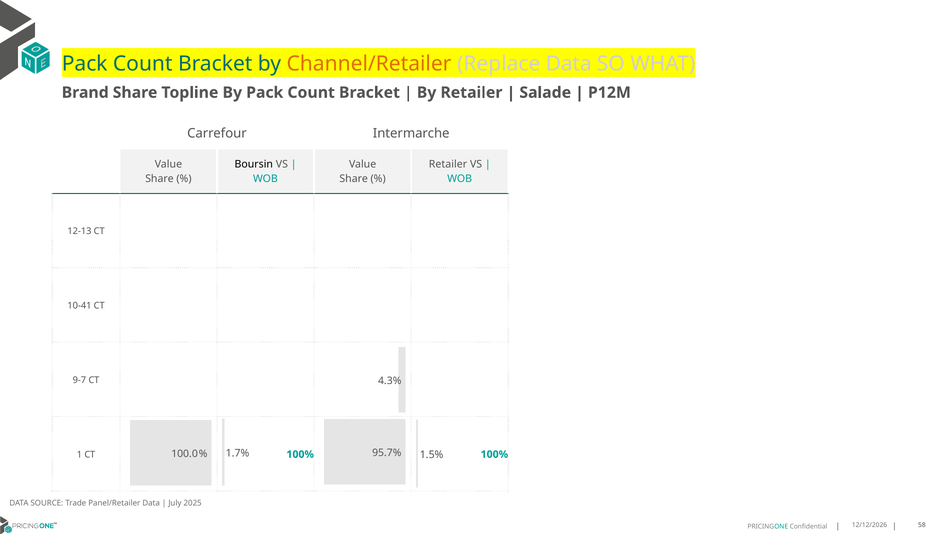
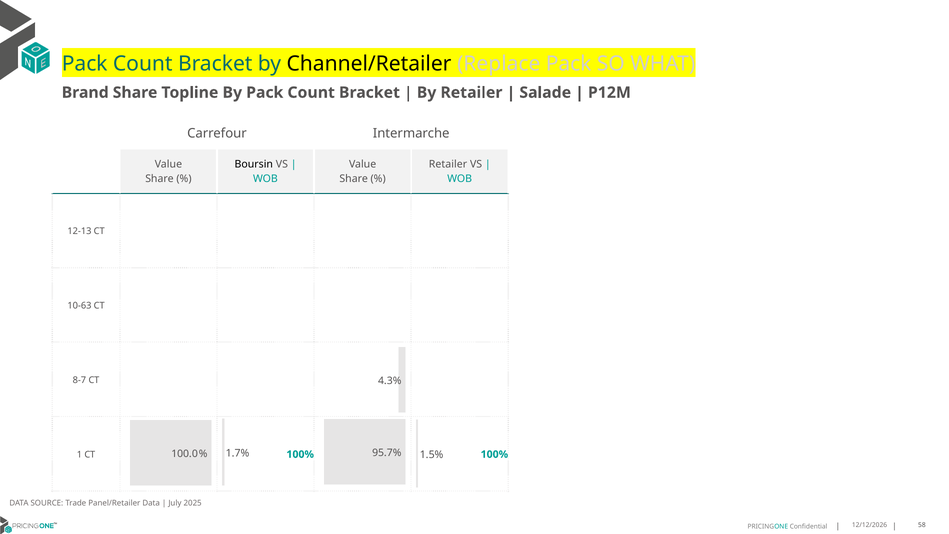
Channel/Retailer colour: orange -> black
Replace Data: Data -> Pack
10-41: 10-41 -> 10-63
9-7: 9-7 -> 8-7
